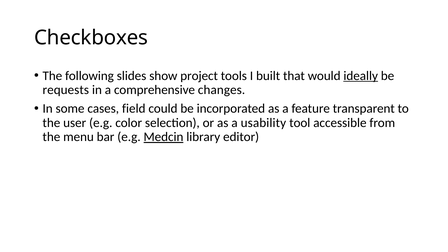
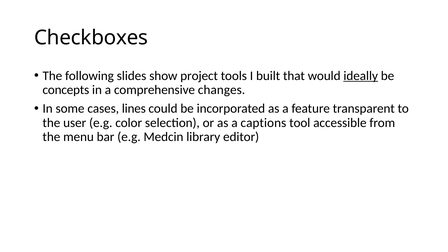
requests: requests -> concepts
field: field -> lines
usability: usability -> captions
Medcin underline: present -> none
